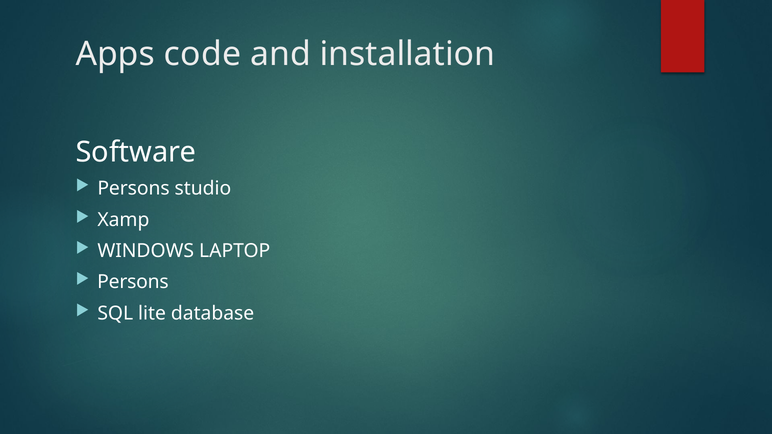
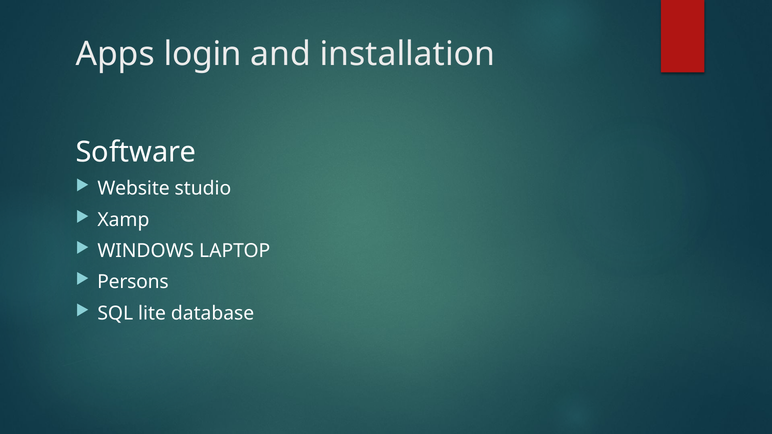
code: code -> login
Persons at (134, 189): Persons -> Website
